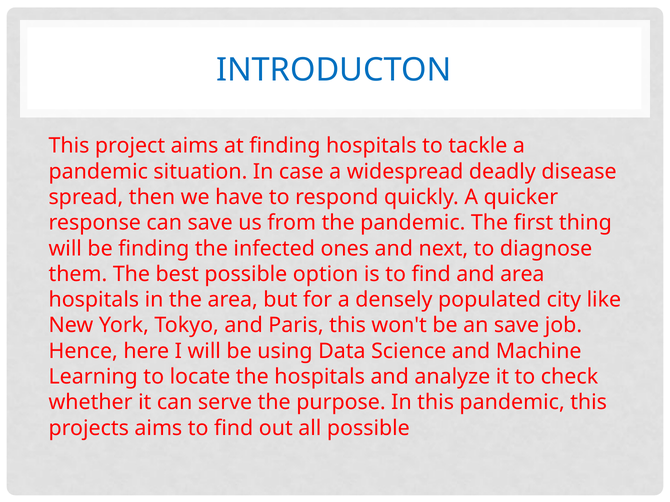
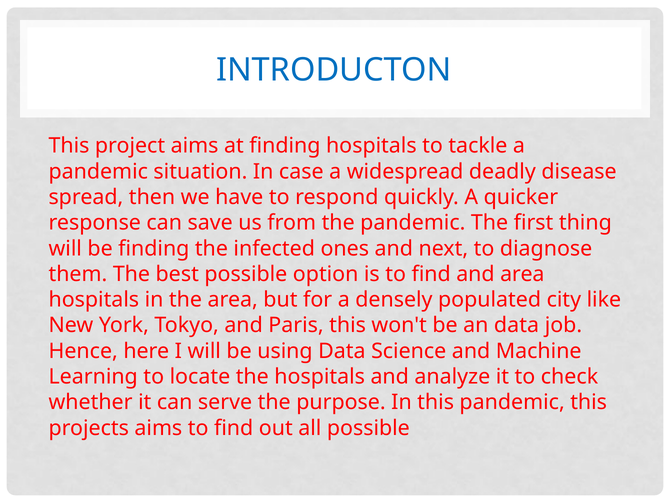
an save: save -> data
